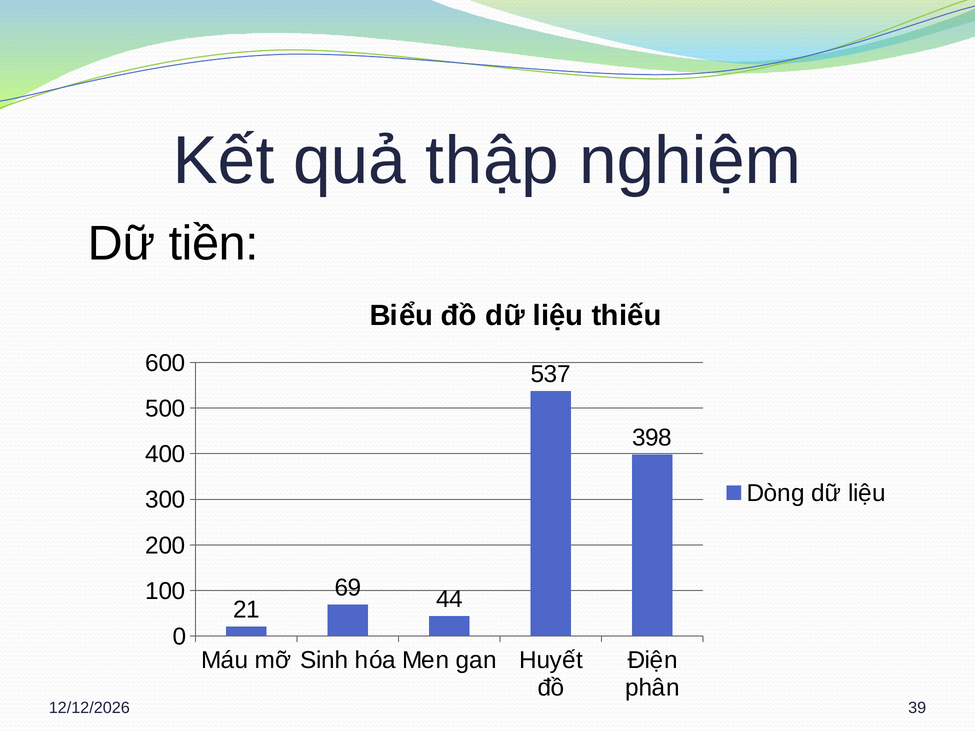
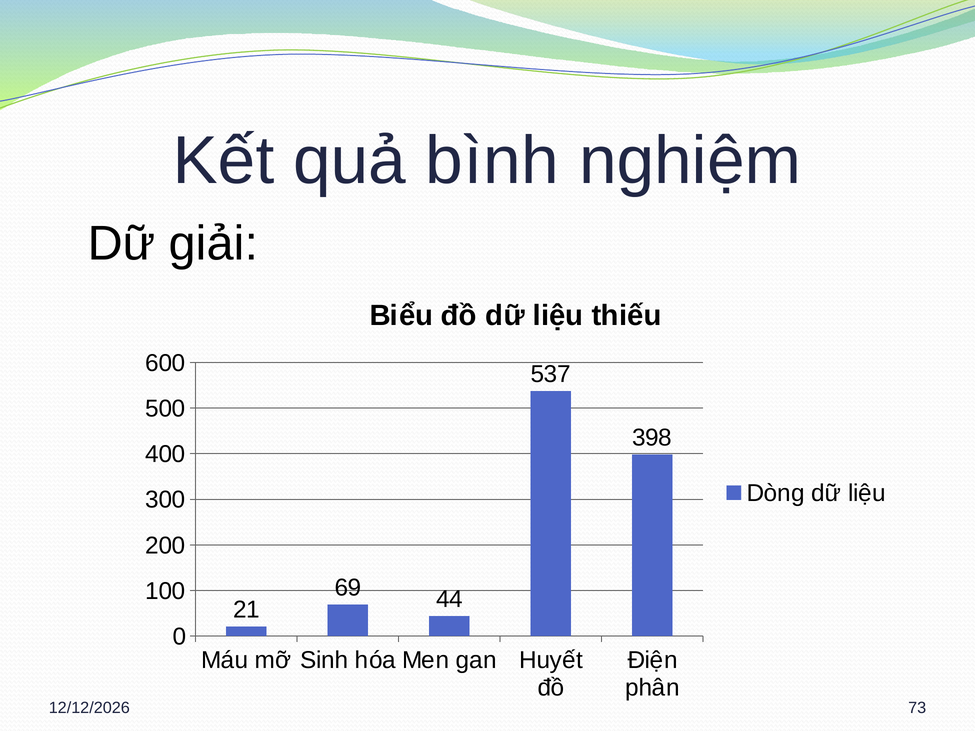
thập: thập -> bình
tiền: tiền -> giải
39: 39 -> 73
